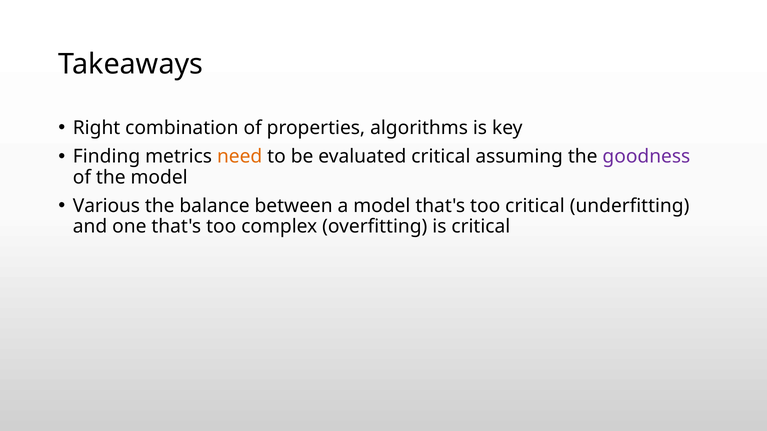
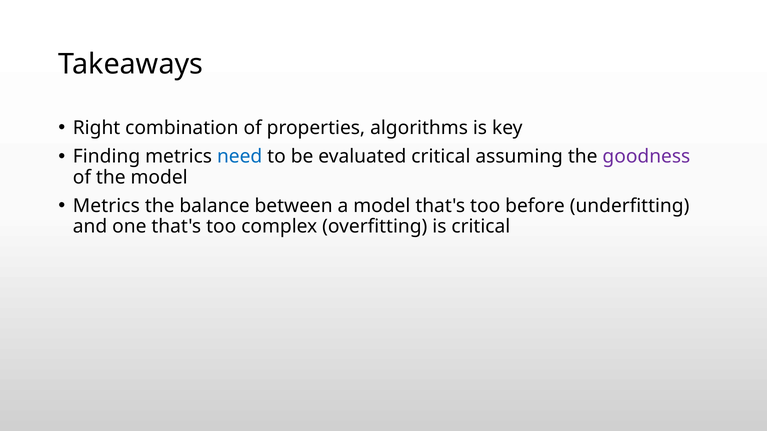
need colour: orange -> blue
Various at (106, 206): Various -> Metrics
too critical: critical -> before
